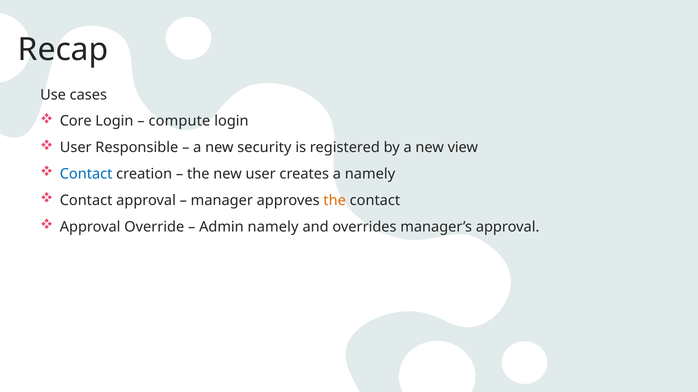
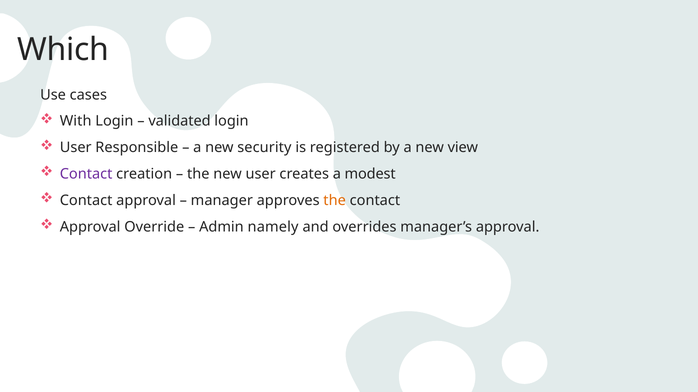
Recap: Recap -> Which
Core: Core -> With
compute: compute -> validated
Contact at (86, 174) colour: blue -> purple
a namely: namely -> modest
